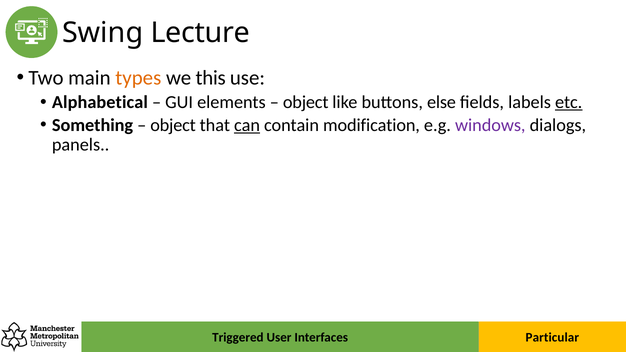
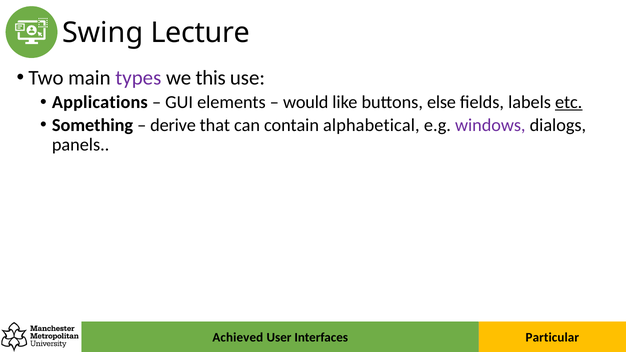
types colour: orange -> purple
Alphabetical: Alphabetical -> Applications
object at (306, 102): object -> would
object at (173, 125): object -> derive
can underline: present -> none
modification: modification -> alphabetical
Triggered: Triggered -> Achieved
